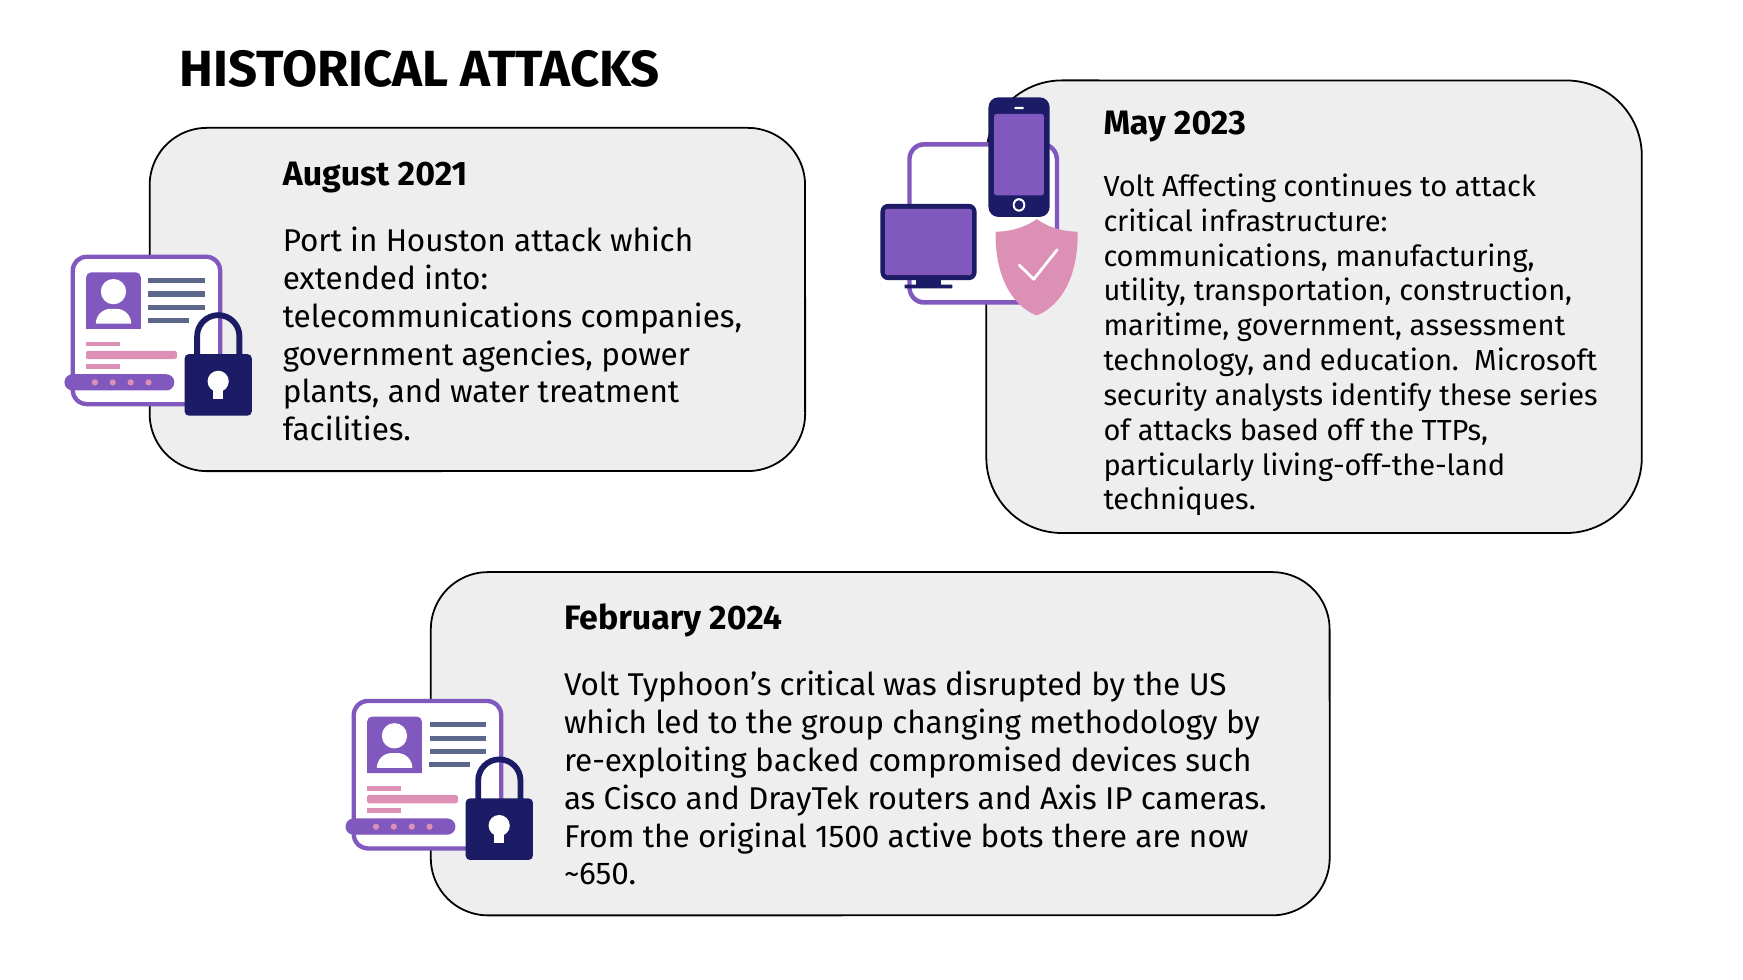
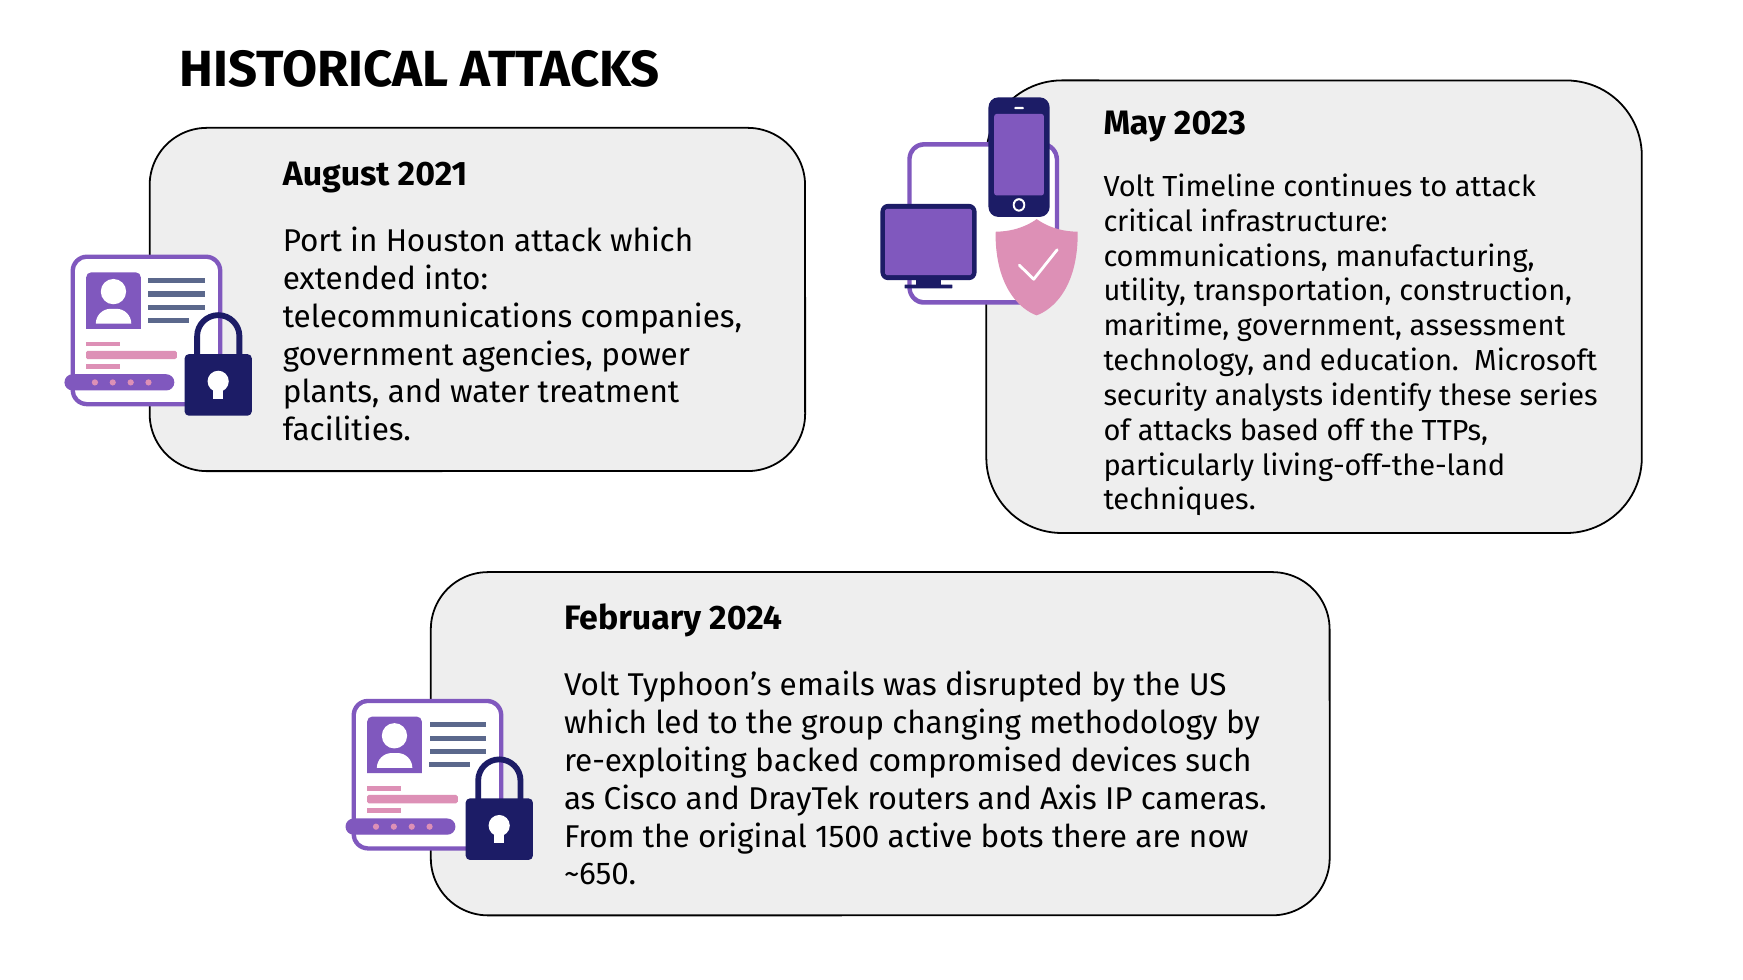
Affecting: Affecting -> Timeline
Typhoon’s critical: critical -> emails
